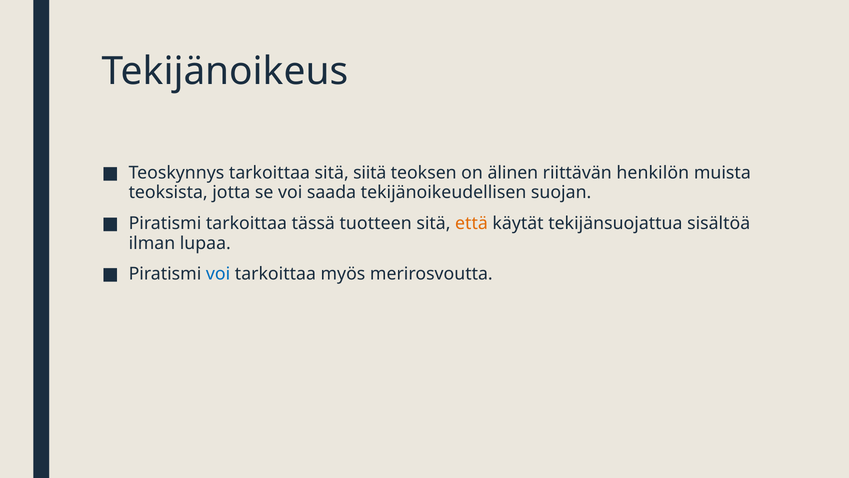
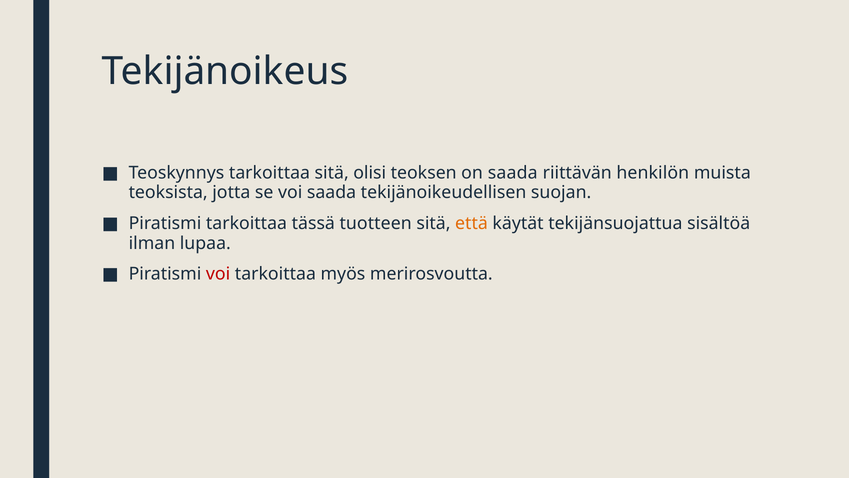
siitä: siitä -> olisi
on älinen: älinen -> saada
voi at (218, 274) colour: blue -> red
